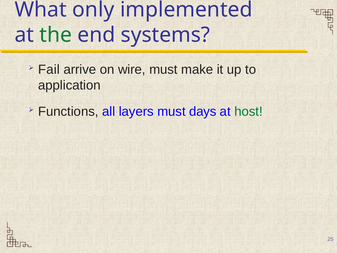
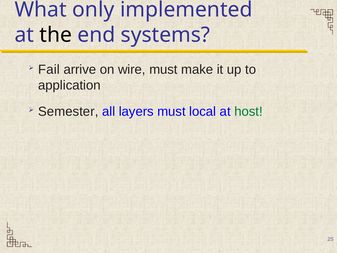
the colour: green -> black
Functions: Functions -> Semester
days: days -> local
